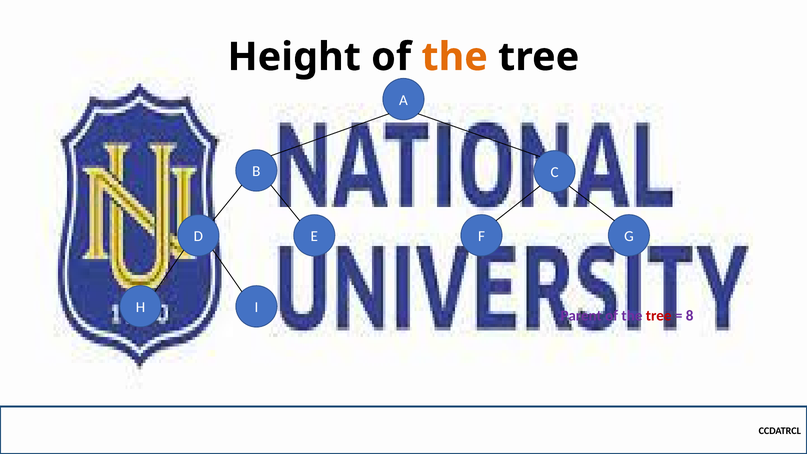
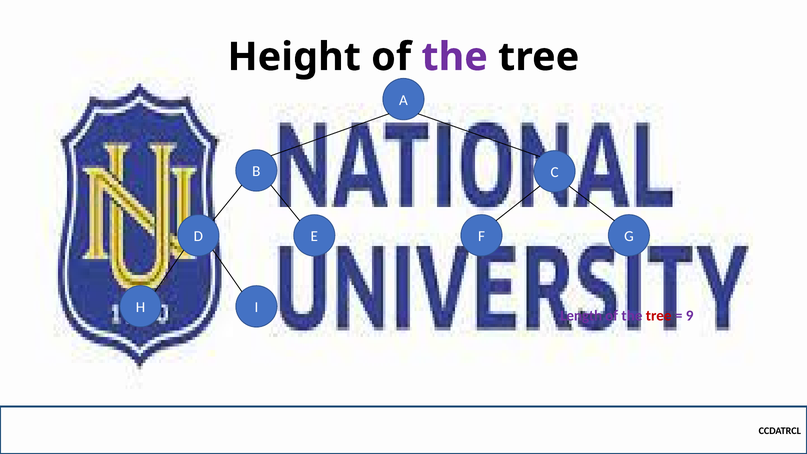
the at (455, 57) colour: orange -> purple
Parent: Parent -> Length
8: 8 -> 9
